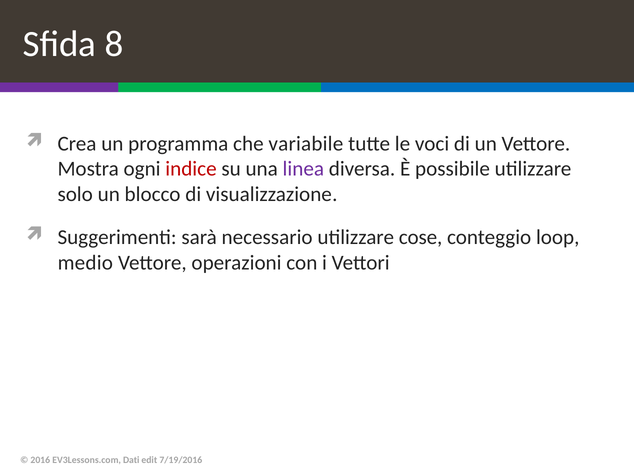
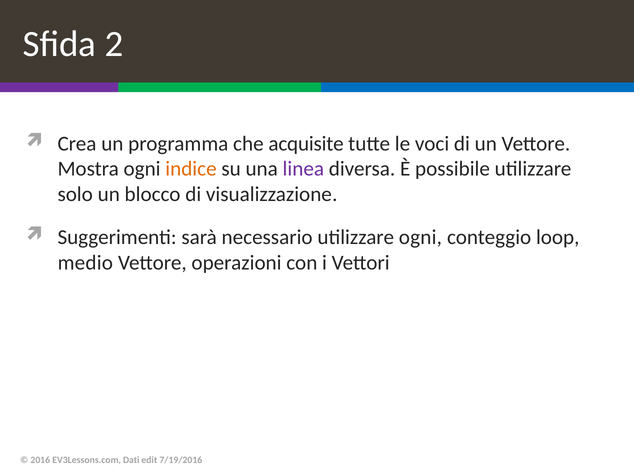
8: 8 -> 2
variabile: variabile -> acquisite
indice colour: red -> orange
utilizzare cose: cose -> ogni
